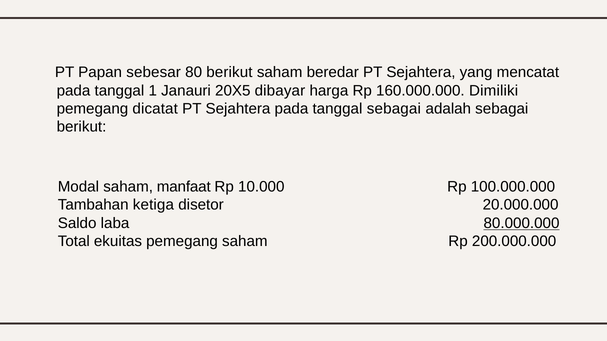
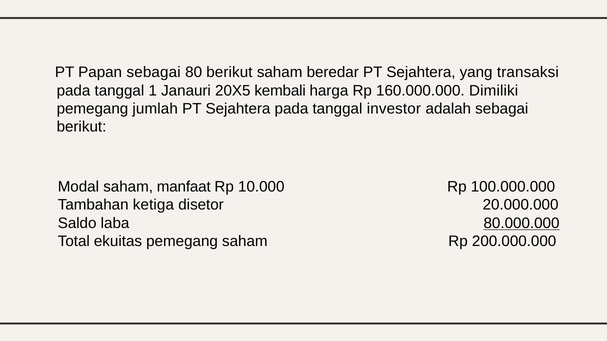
Papan sebesar: sebesar -> sebagai
mencatat: mencatat -> transaksi
dibayar: dibayar -> kembali
dicatat: dicatat -> jumlah
tanggal sebagai: sebagai -> investor
